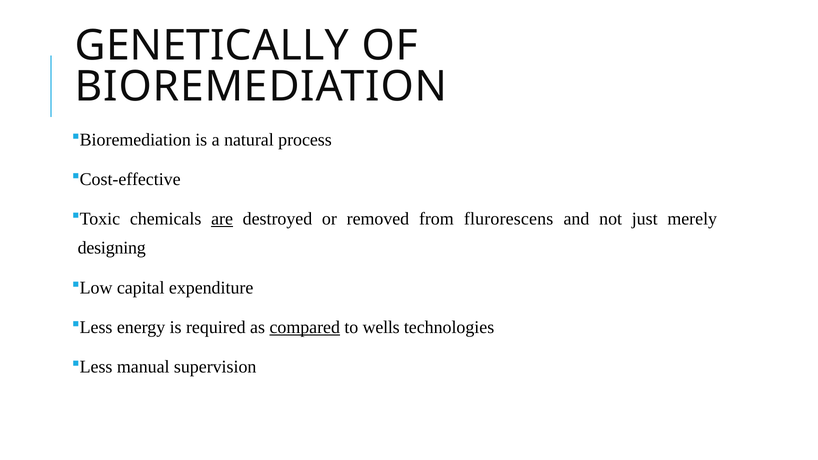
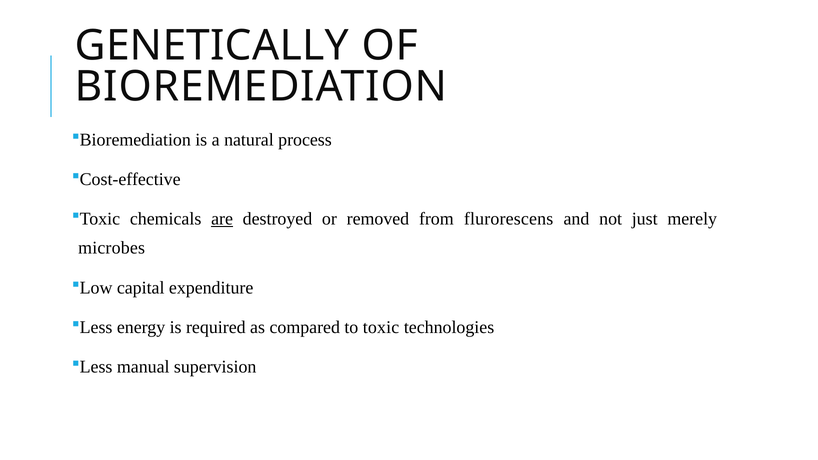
designing: designing -> microbes
compared underline: present -> none
wells: wells -> toxic
